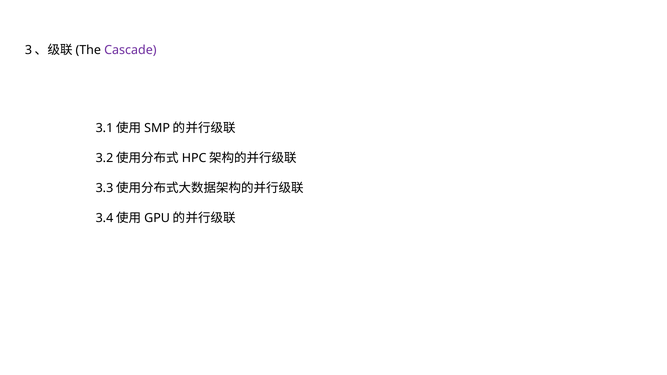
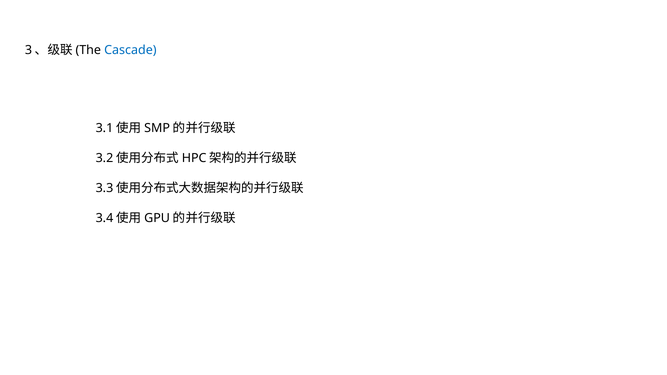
Cascade colour: purple -> blue
